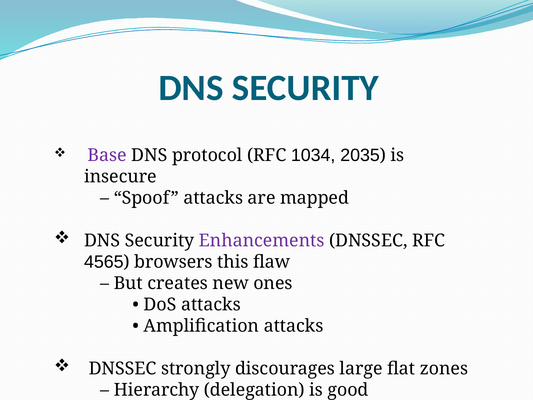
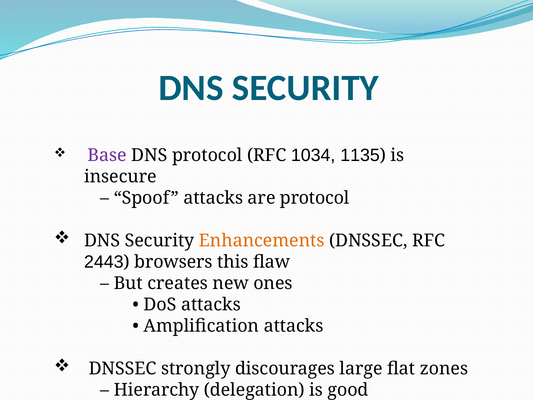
2035: 2035 -> 1135
are mapped: mapped -> protocol
Enhancements colour: purple -> orange
4565: 4565 -> 2443
